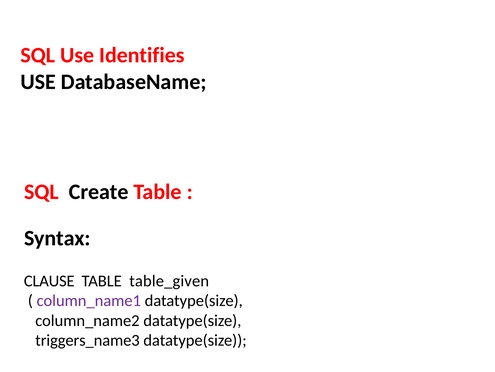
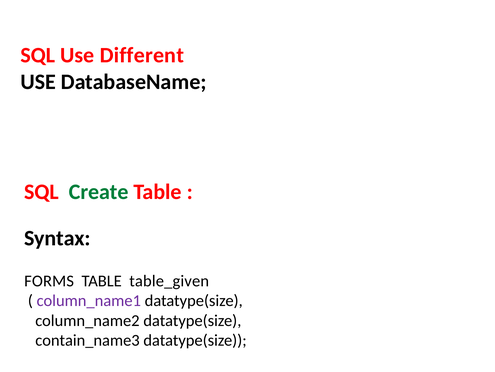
Identifies: Identifies -> Different
Create colour: black -> green
CLAUSE: CLAUSE -> FORMS
triggers_name3: triggers_name3 -> contain_name3
